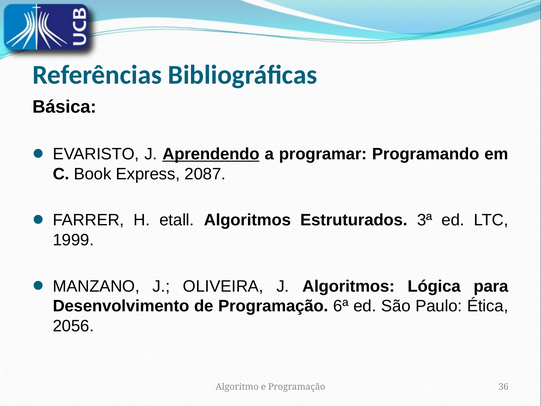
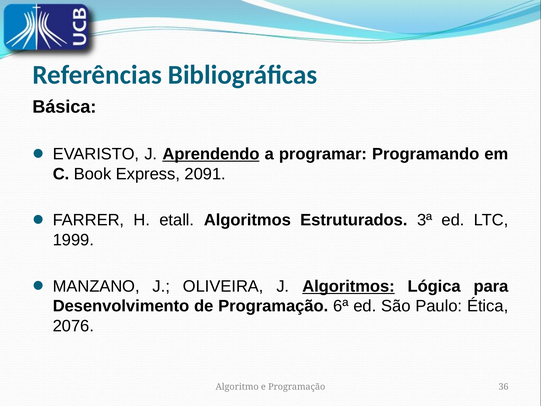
2087: 2087 -> 2091
Algoritmos at (348, 286) underline: none -> present
2056: 2056 -> 2076
